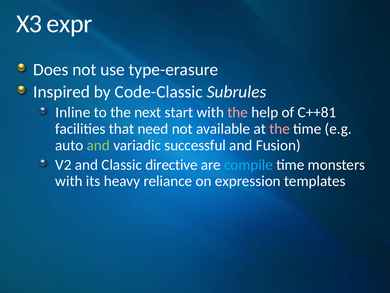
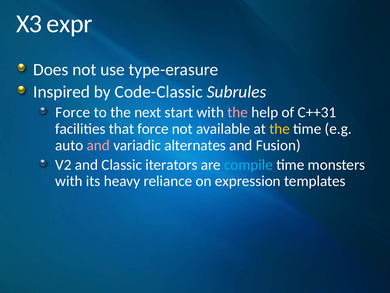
Inline at (73, 112): Inline -> Force
C++81: C++81 -> C++31
that need: need -> force
the at (280, 129) colour: pink -> yellow
and at (98, 145) colour: light green -> pink
successful: successful -> alternates
directive: directive -> iterators
